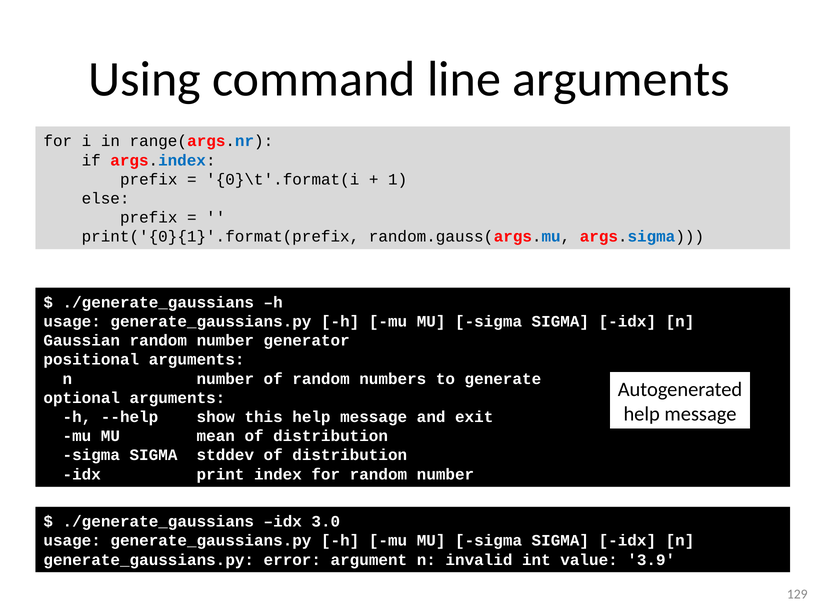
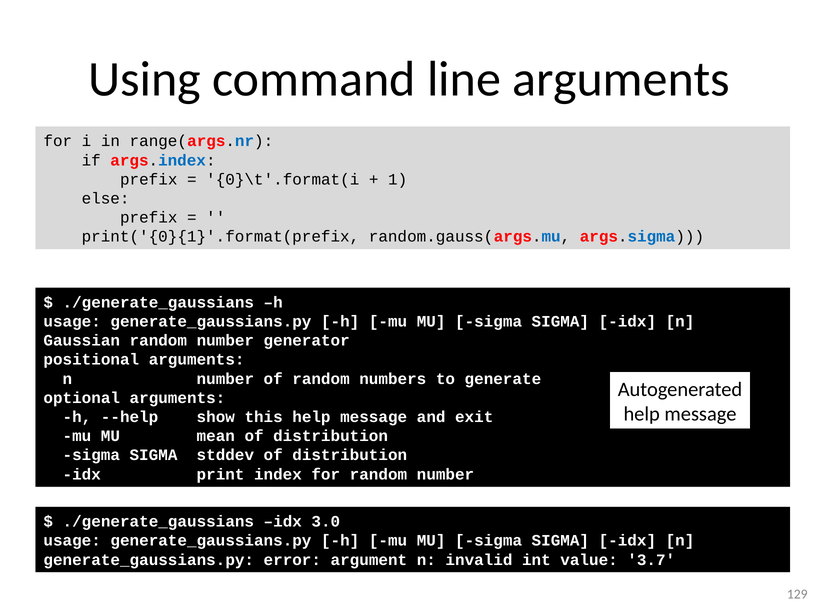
3.9: 3.9 -> 3.7
